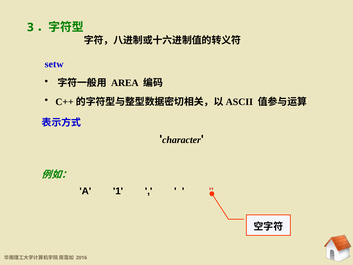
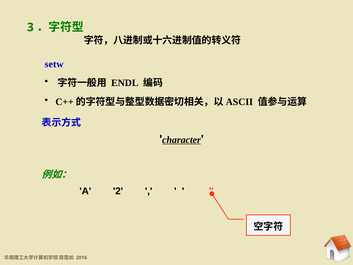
AREA: AREA -> ENDL
character underline: none -> present
1: 1 -> 2
